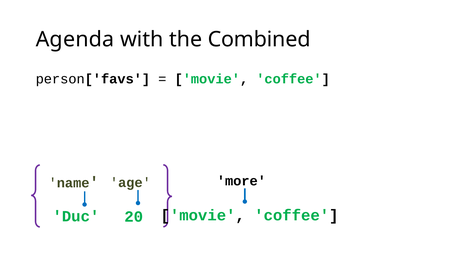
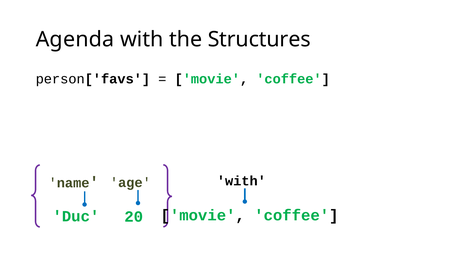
Combined: Combined -> Structures
more at (241, 181): more -> with
